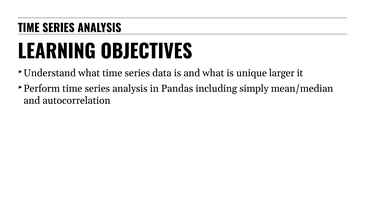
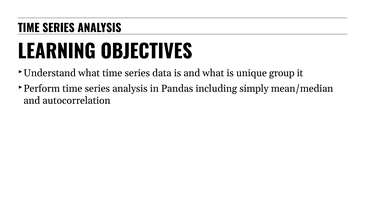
larger: larger -> group
